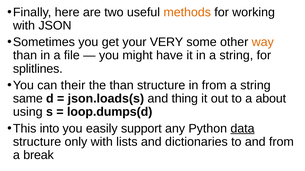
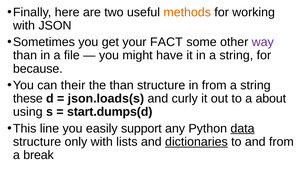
VERY: VERY -> FACT
way colour: orange -> purple
splitlines: splitlines -> because
same: same -> these
thing: thing -> curly
loop.dumps(d: loop.dumps(d -> start.dumps(d
into: into -> line
dictionaries underline: none -> present
